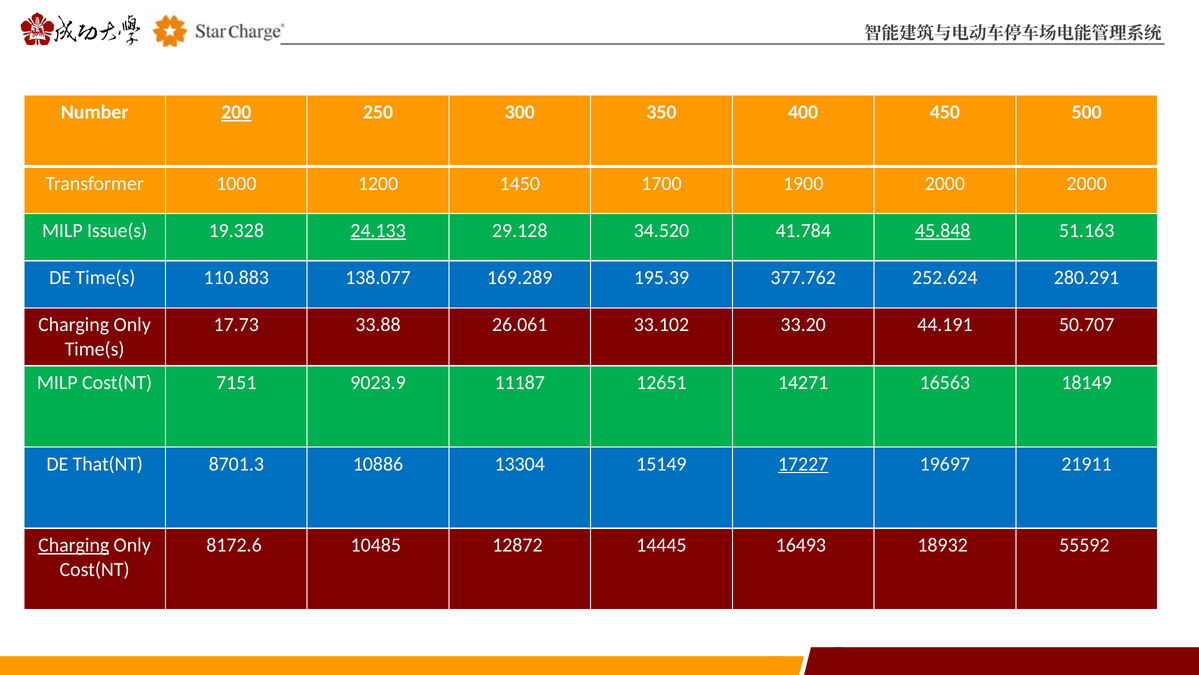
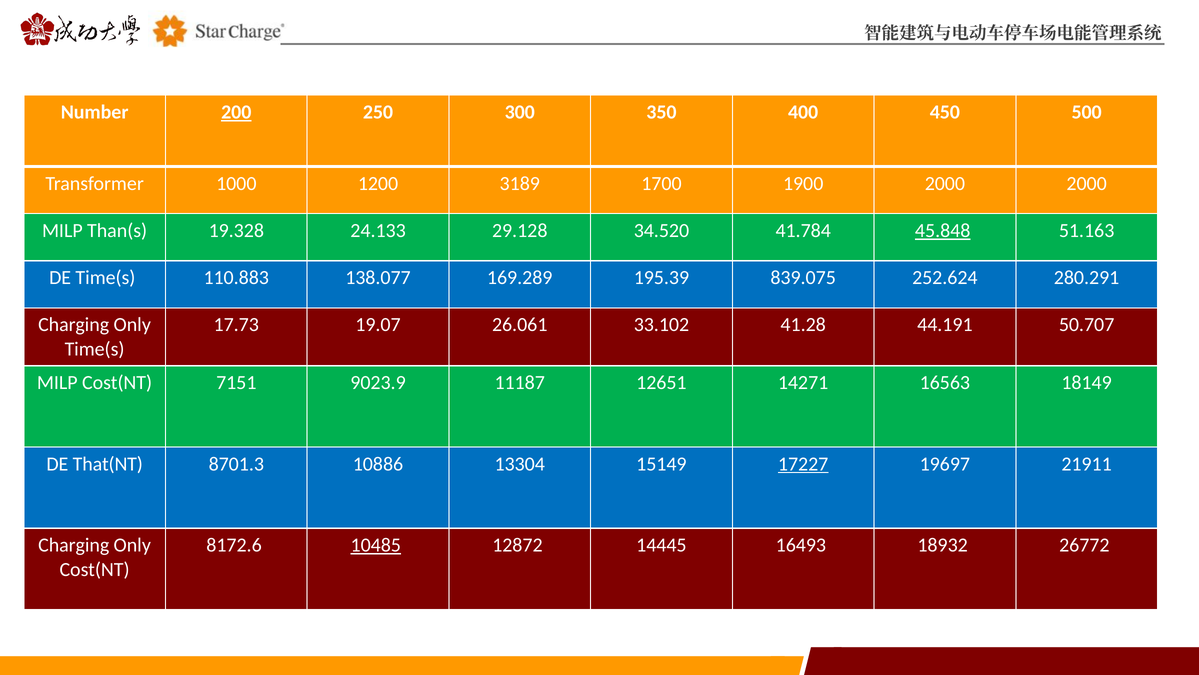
1450: 1450 -> 3189
Issue(s: Issue(s -> Than(s
24.133 underline: present -> none
377.762: 377.762 -> 839.075
33.88: 33.88 -> 19.07
33.20: 33.20 -> 41.28
Charging at (74, 545) underline: present -> none
10485 underline: none -> present
55592: 55592 -> 26772
